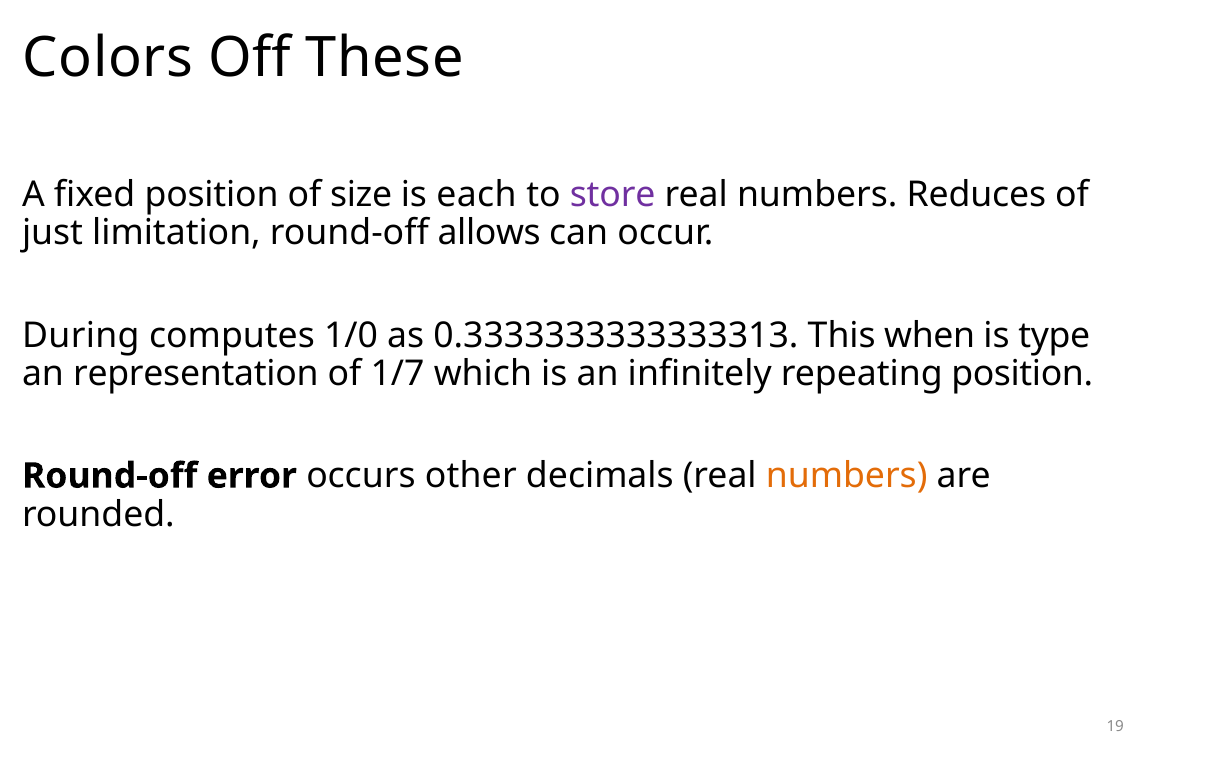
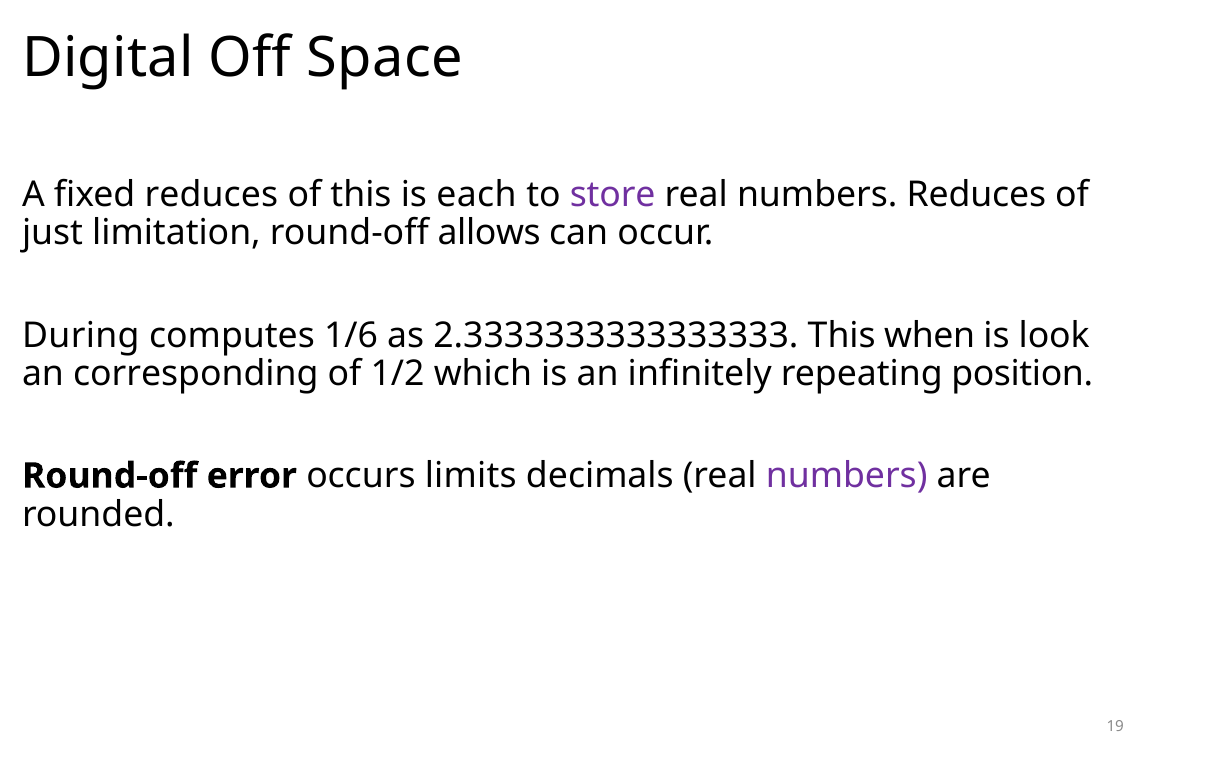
Colors: Colors -> Digital
These: These -> Space
fixed position: position -> reduces
of size: size -> this
1/0: 1/0 -> 1/6
0.3333333333333313: 0.3333333333333313 -> 2.3333333333333333
type: type -> look
representation: representation -> corresponding
1/7: 1/7 -> 1/2
other: other -> limits
numbers at (847, 476) colour: orange -> purple
